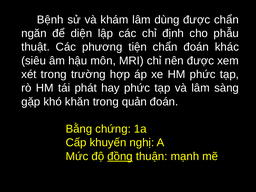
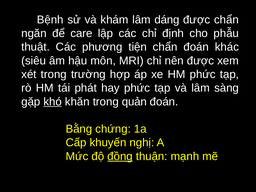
dùng: dùng -> dáng
diện: diện -> care
khó underline: none -> present
